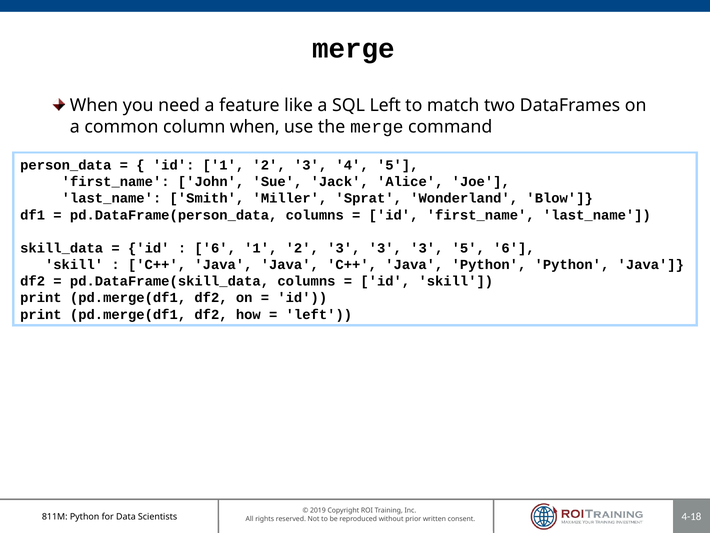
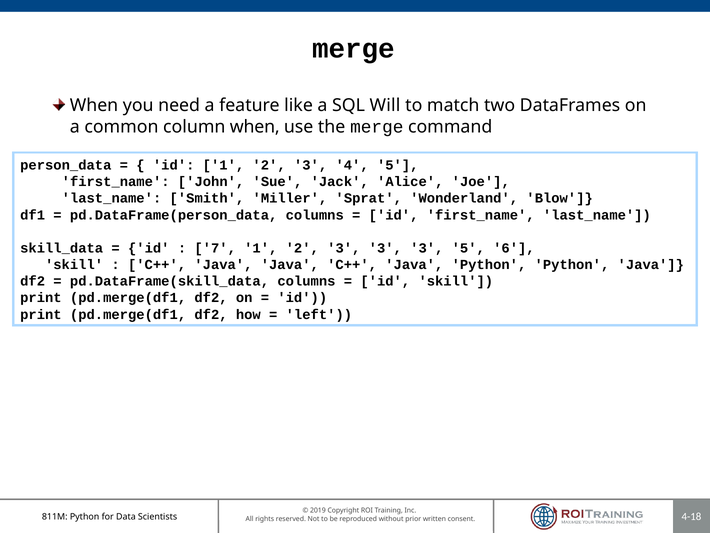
SQL Left: Left -> Will
6 at (215, 248): 6 -> 7
